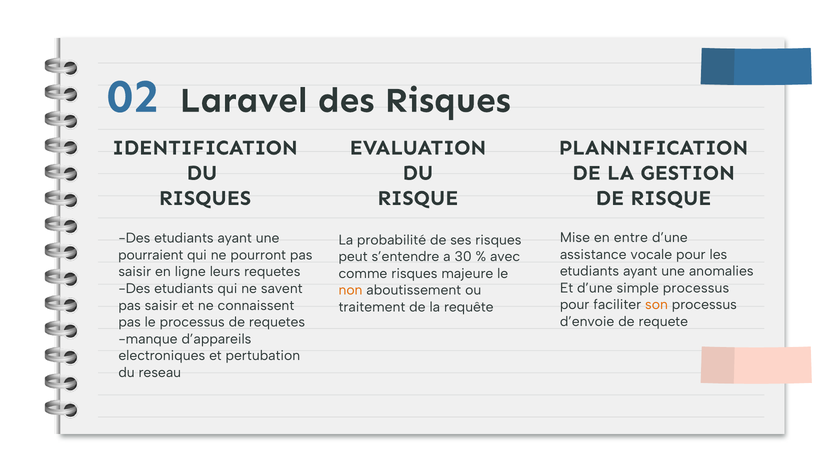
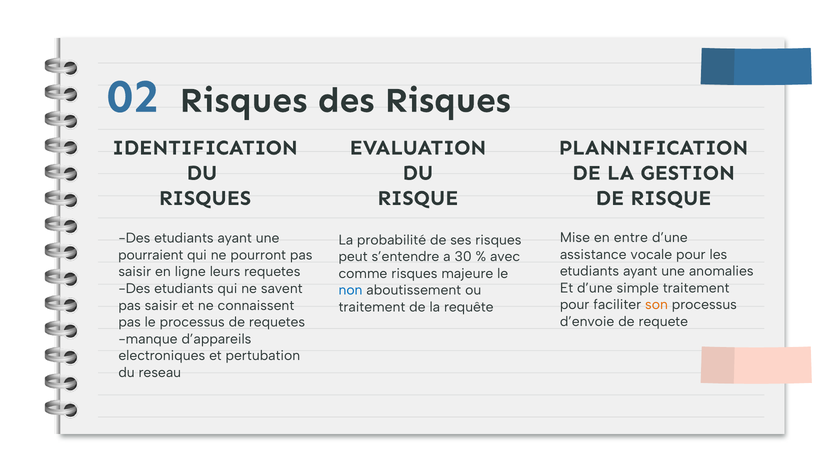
02 Laravel: Laravel -> Risques
simple processus: processus -> traitement
non colour: orange -> blue
